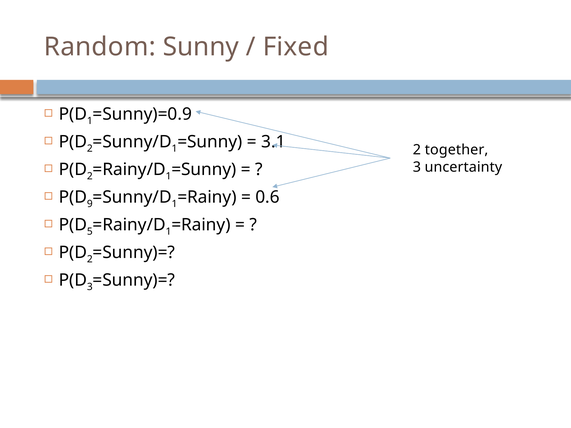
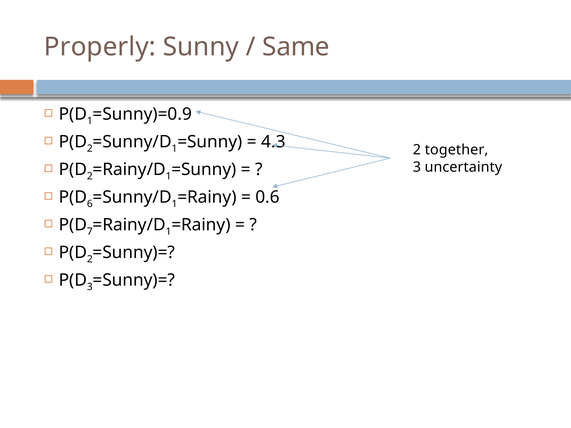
Random: Random -> Properly
Fixed: Fixed -> Same
3.1: 3.1 -> 4.3
9: 9 -> 6
5: 5 -> 7
